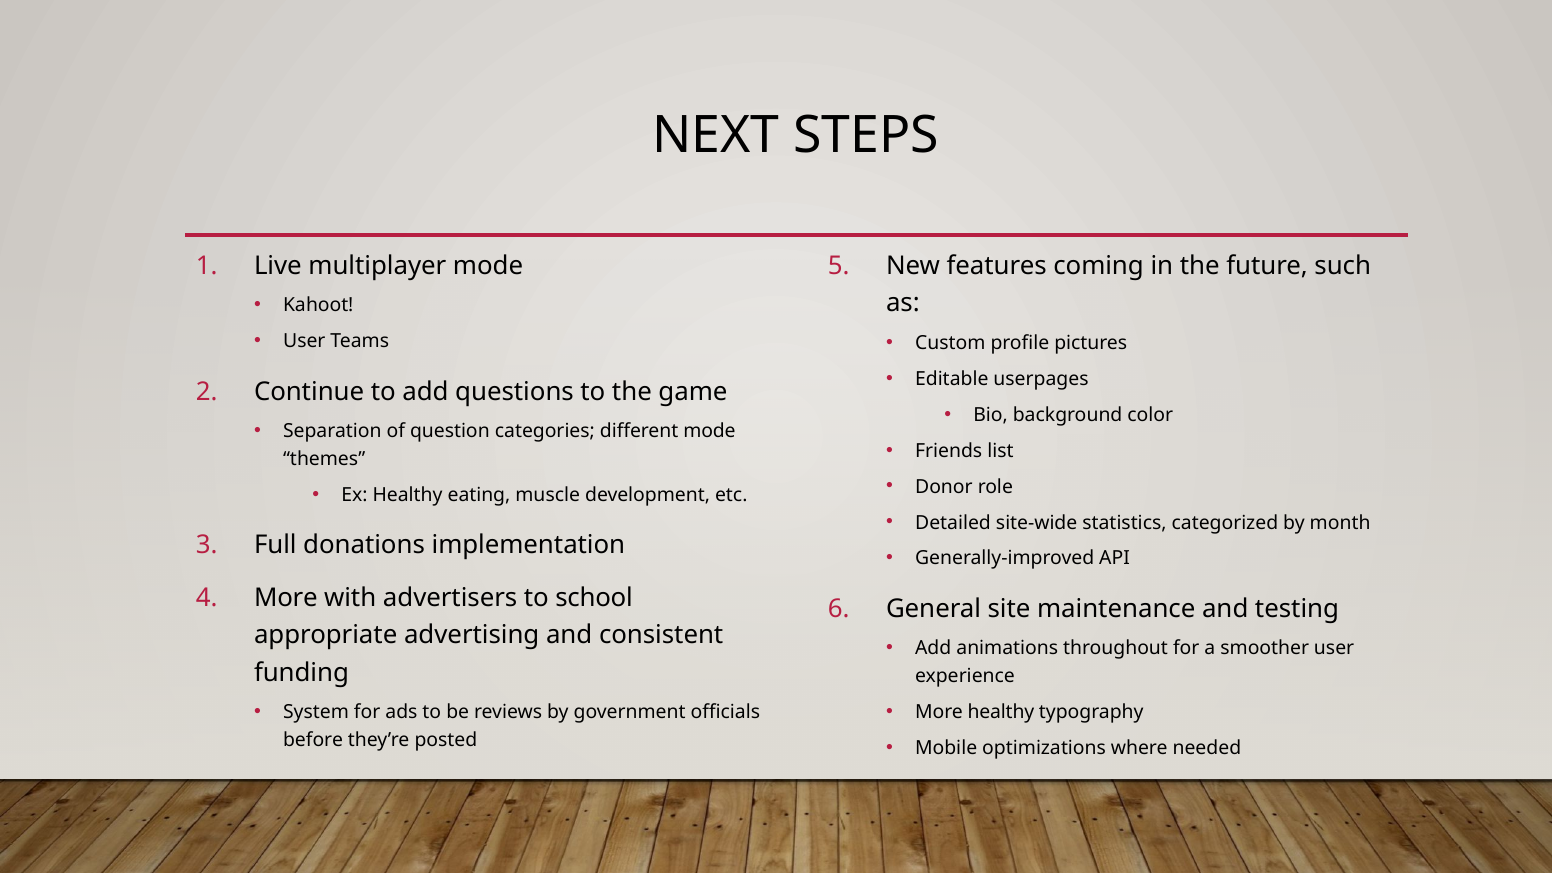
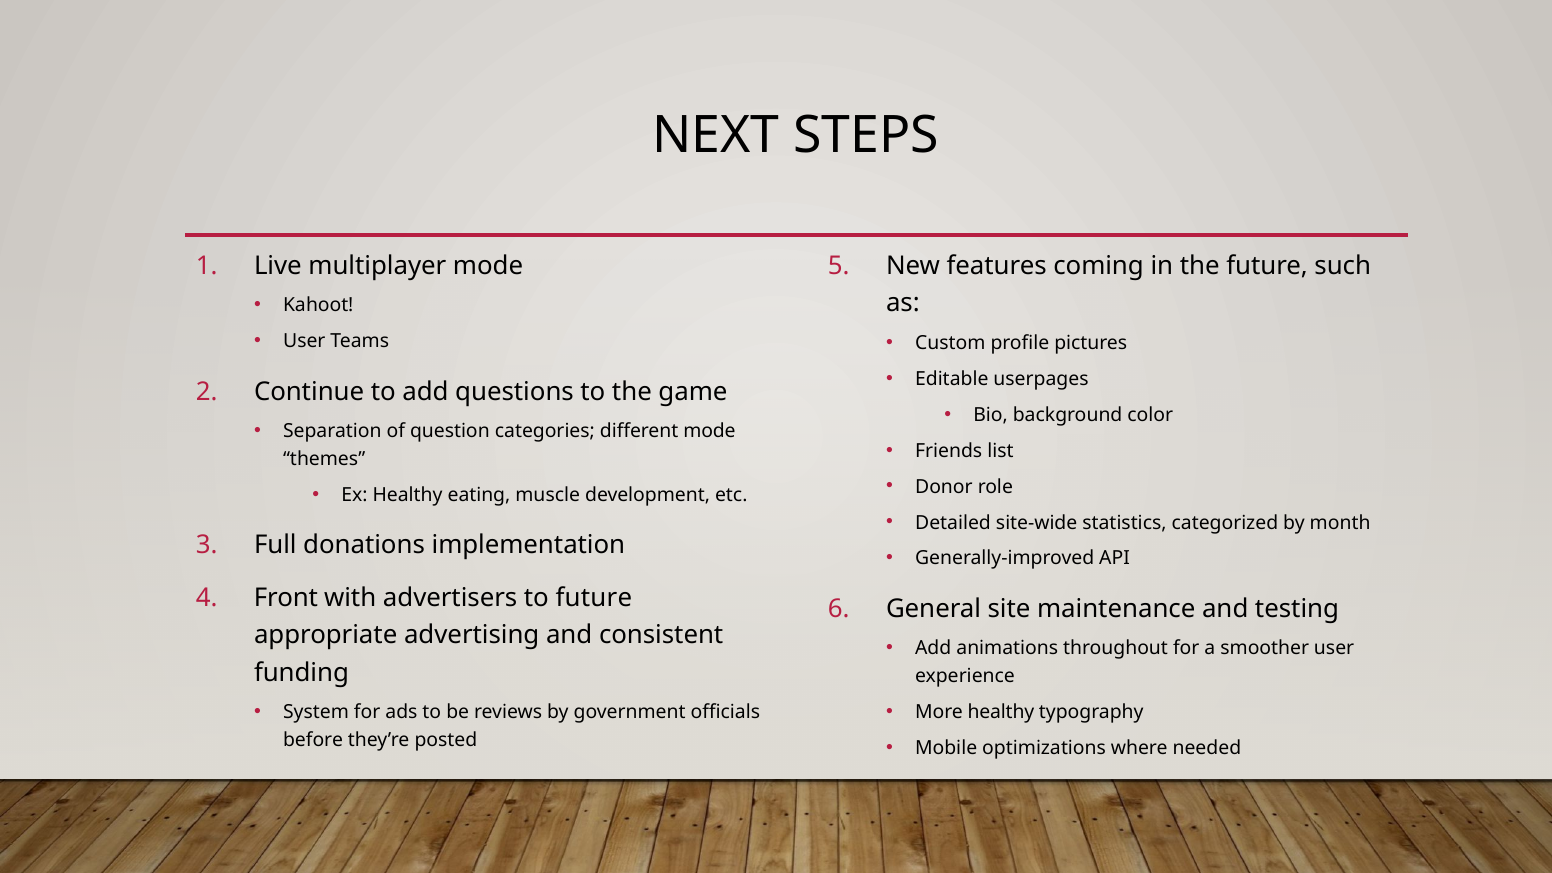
More at (286, 598): More -> Front
to school: school -> future
